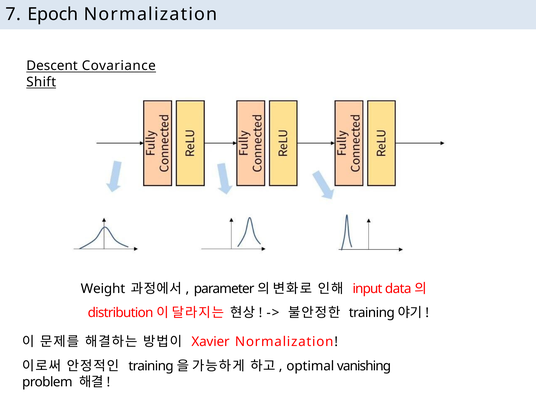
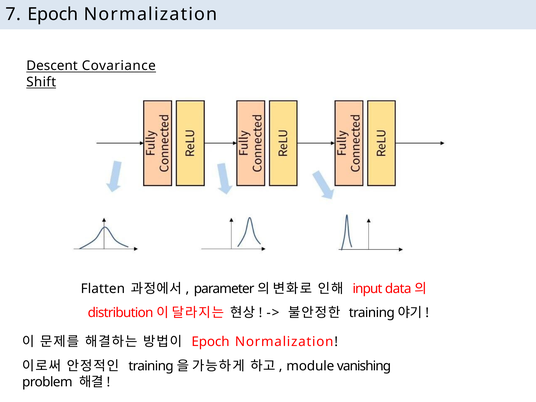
Weight: Weight -> Flatten
Xavier at (211, 342): Xavier -> Epoch
optimal: optimal -> module
